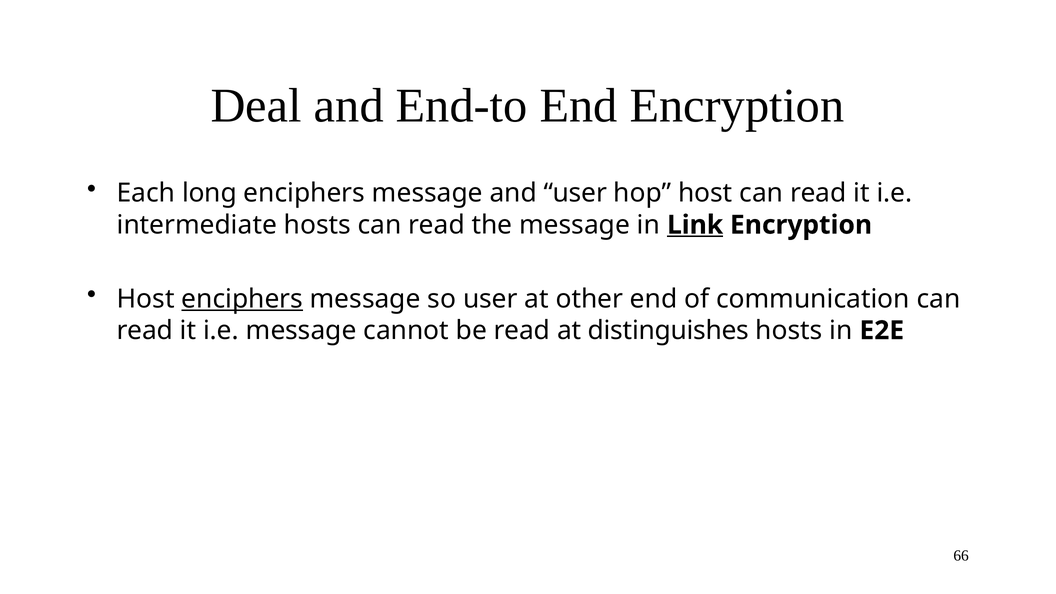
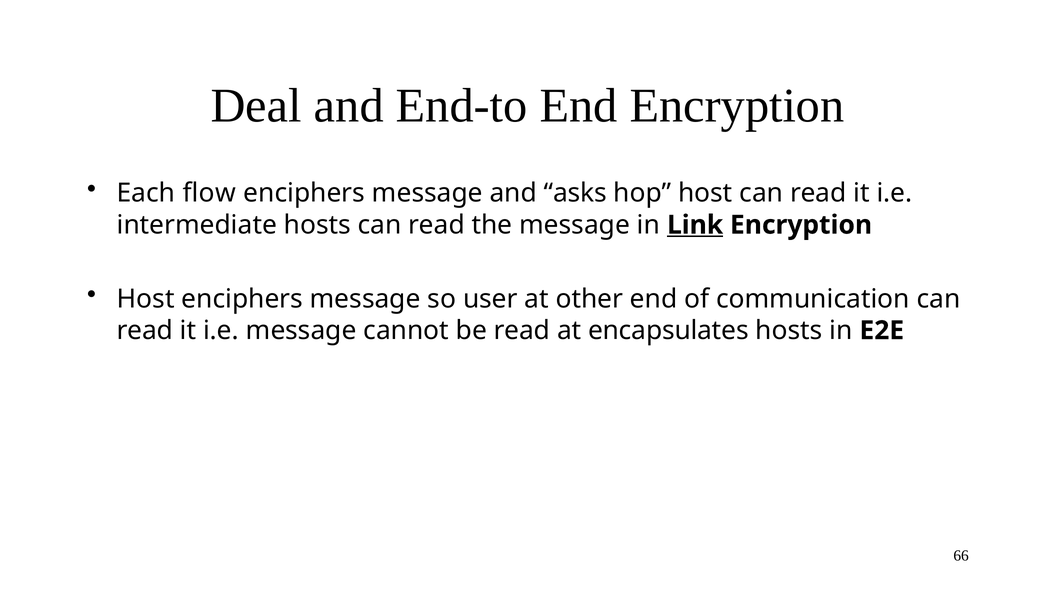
long: long -> flow
and user: user -> asks
enciphers at (242, 299) underline: present -> none
distinguishes: distinguishes -> encapsulates
